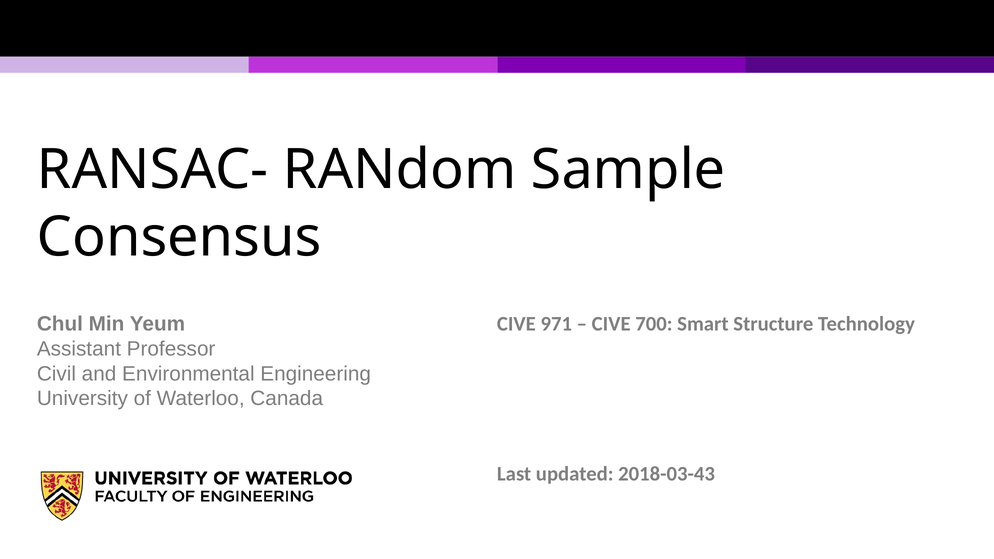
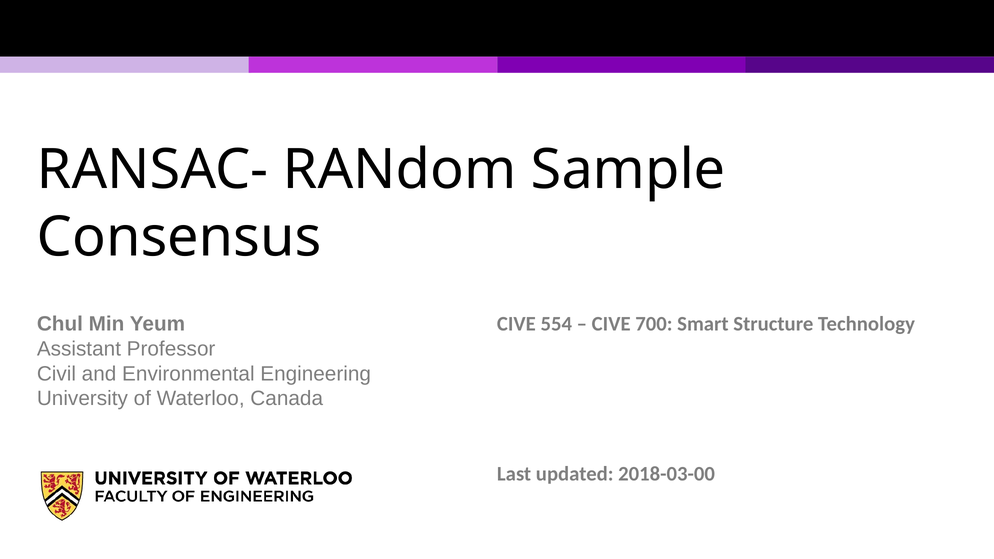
971: 971 -> 554
2018-03-43: 2018-03-43 -> 2018-03-00
